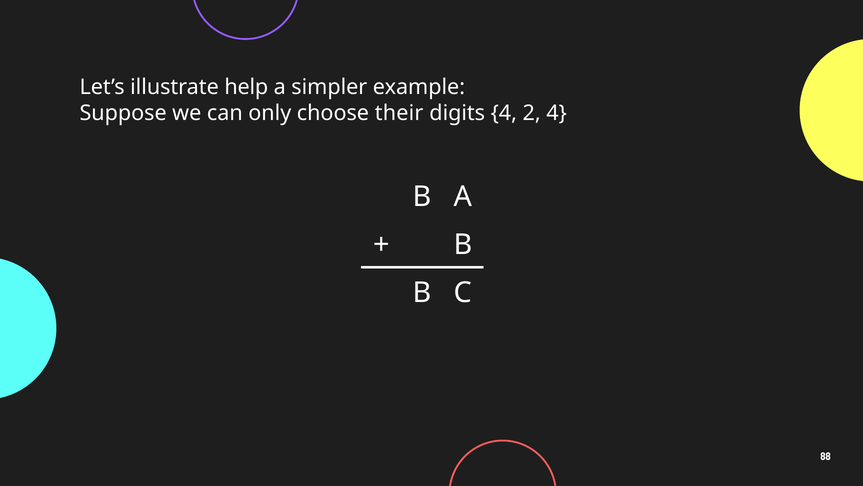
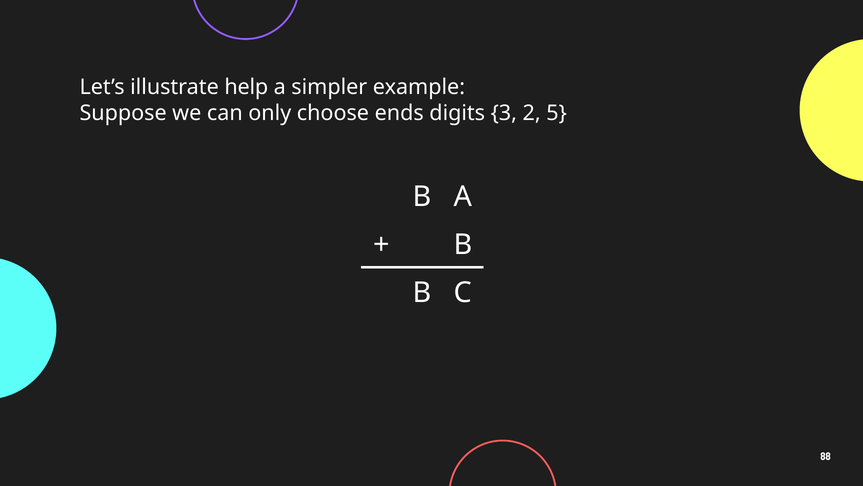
their: their -> ends
digits 4: 4 -> 3
2 4: 4 -> 5
